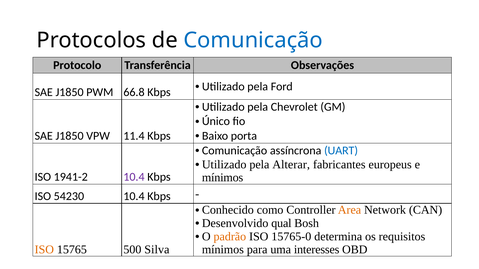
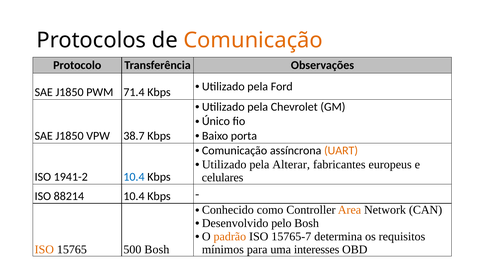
Comunicação at (253, 40) colour: blue -> orange
66.8: 66.8 -> 71.4
11.4: 11.4 -> 38.7
UART colour: blue -> orange
10.4 at (134, 177) colour: purple -> blue
mínimos at (223, 178): mínimos -> celulares
54230: 54230 -> 88214
qual: qual -> pelo
15765-0: 15765-0 -> 15765-7
500 Silva: Silva -> Bosh
